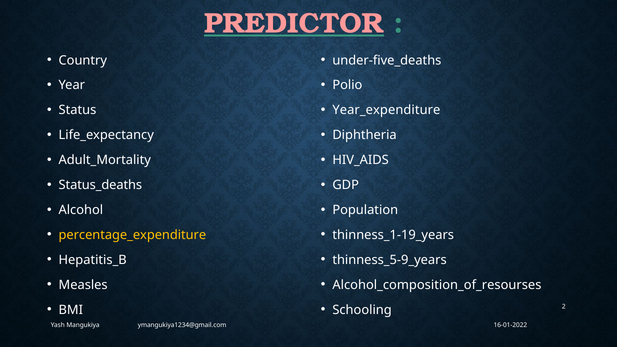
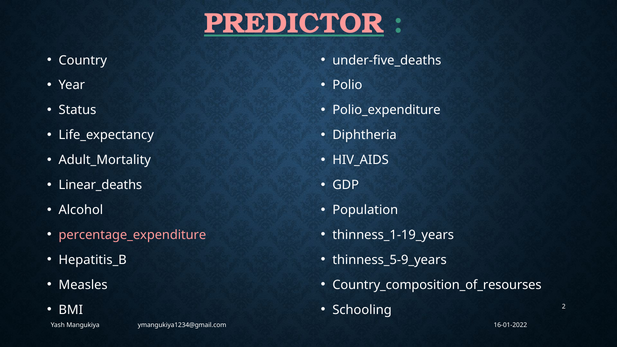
Year_expenditure: Year_expenditure -> Polio_expenditure
Status_deaths: Status_deaths -> Linear_deaths
percentage_expenditure colour: yellow -> pink
Alcohol_composition_of_resourses: Alcohol_composition_of_resourses -> Country_composition_of_resourses
